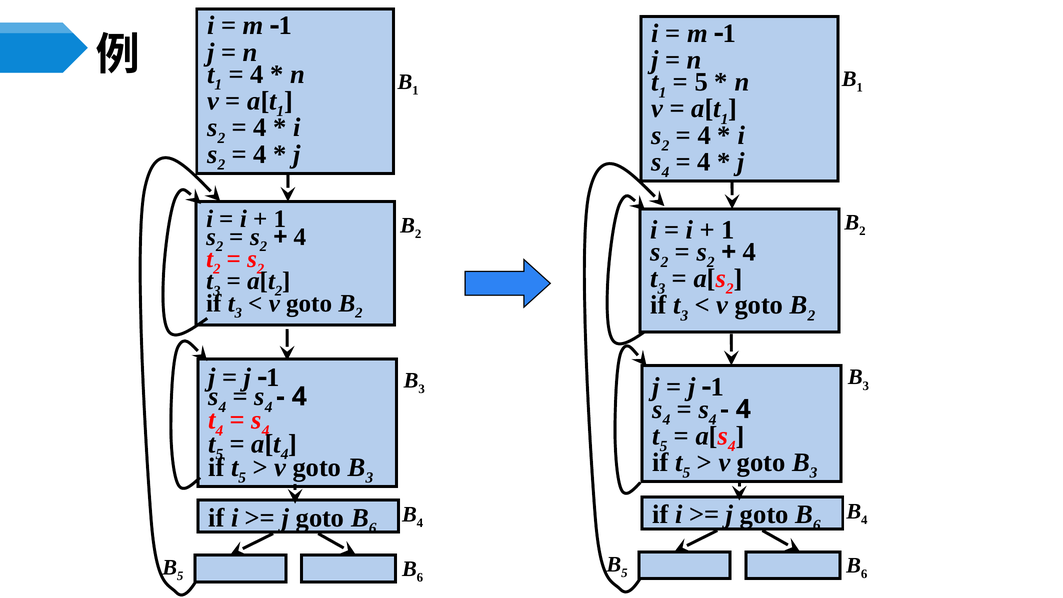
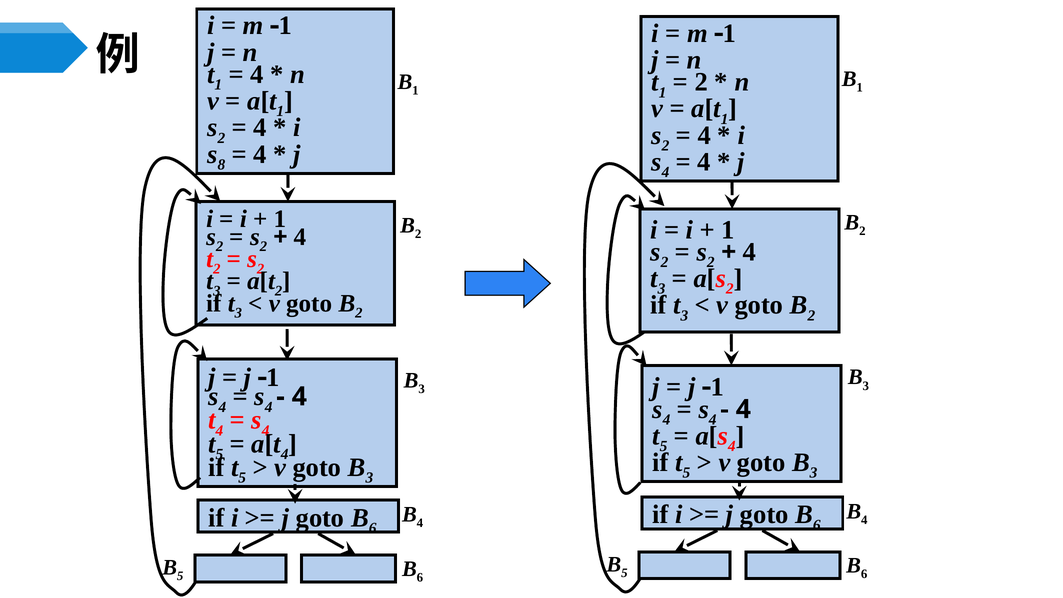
5 at (701, 82): 5 -> 2
2 at (221, 165): 2 -> 8
